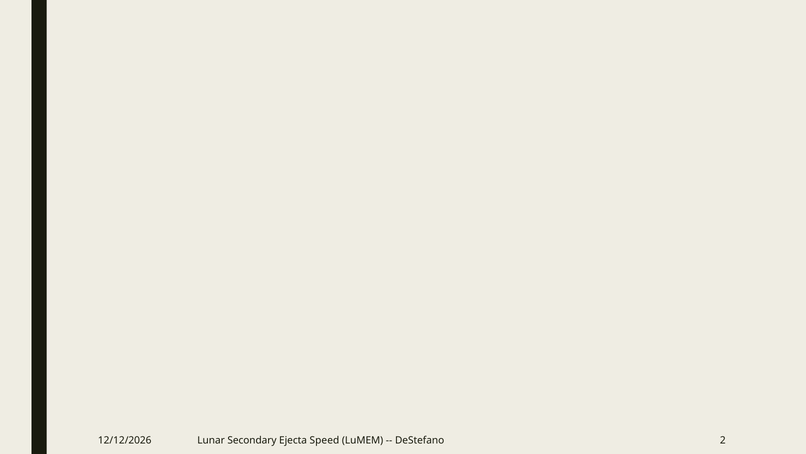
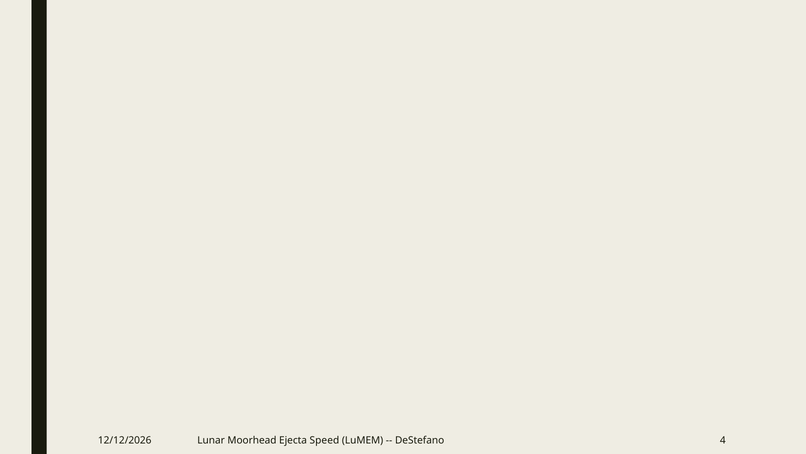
Secondary: Secondary -> Moorhead
2: 2 -> 4
